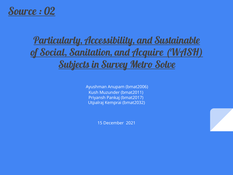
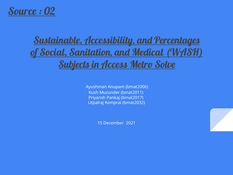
Particularly: Particularly -> Sustainable
Sustainable: Sustainable -> Percentages
Acquire: Acquire -> Medical
Survey: Survey -> Access
